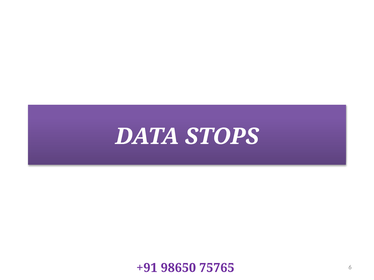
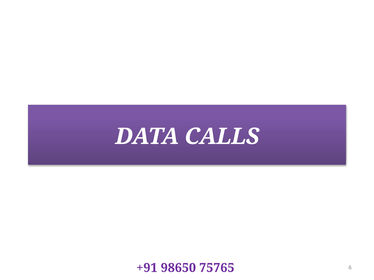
STOPS: STOPS -> CALLS
